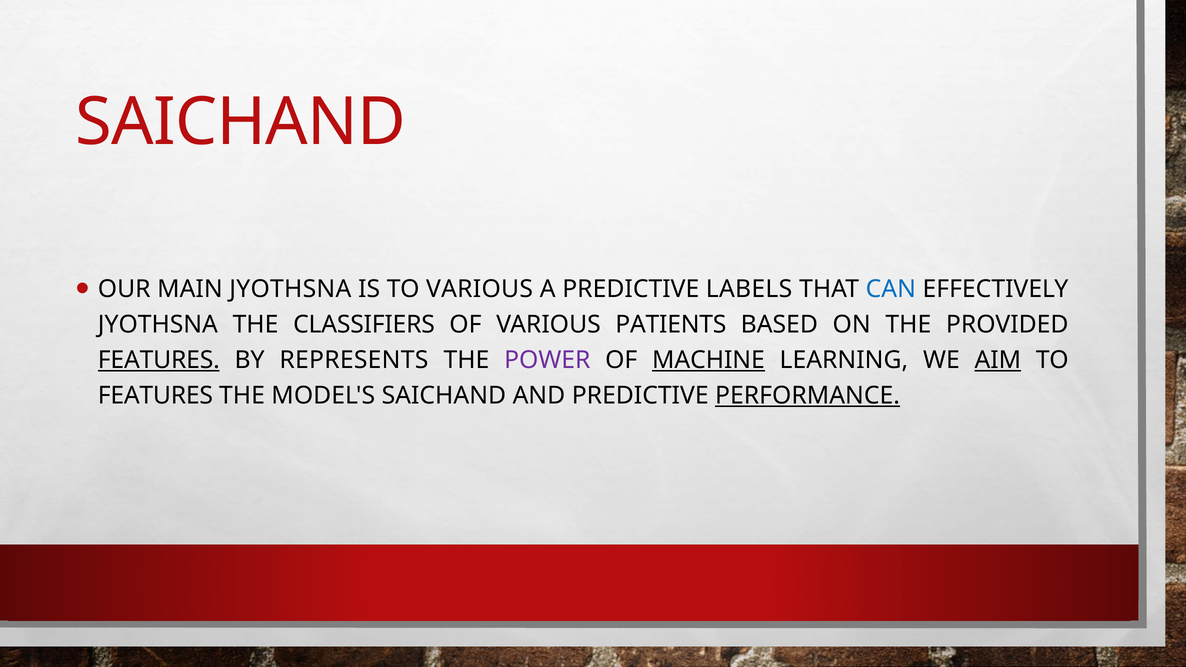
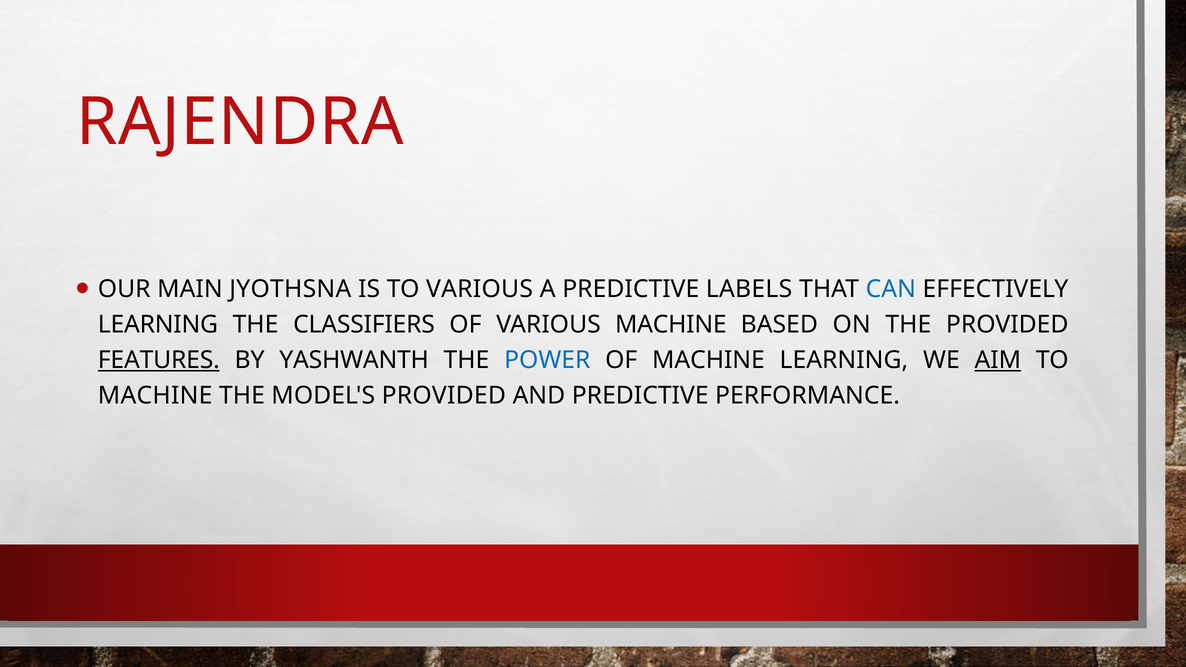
SAICHAND at (241, 122): SAICHAND -> RAJENDRA
JYOTHSNA at (158, 325): JYOTHSNA -> LEARNING
VARIOUS PATIENTS: PATIENTS -> MACHINE
REPRESENTS: REPRESENTS -> YASHWANTH
POWER colour: purple -> blue
MACHINE at (708, 360) underline: present -> none
FEATURES at (155, 396): FEATURES -> MACHINE
MODEL'S SAICHAND: SAICHAND -> PROVIDED
PERFORMANCE underline: present -> none
